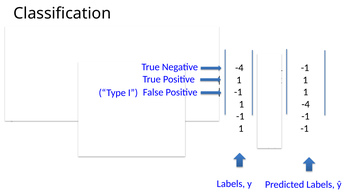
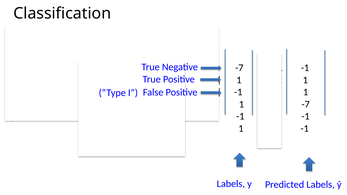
-4 at (239, 68): -4 -> -7
-4 at (306, 104): -4 -> -7
